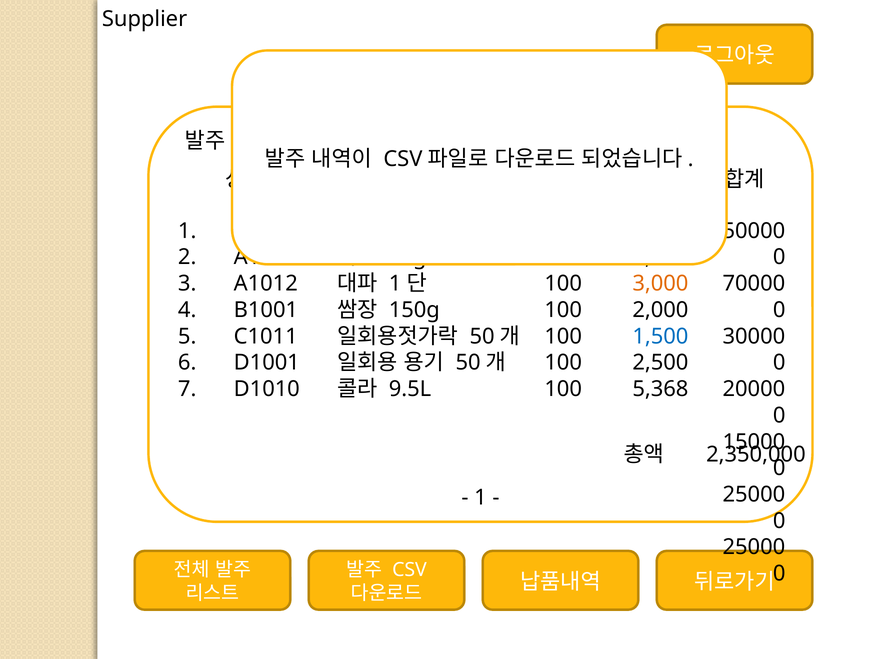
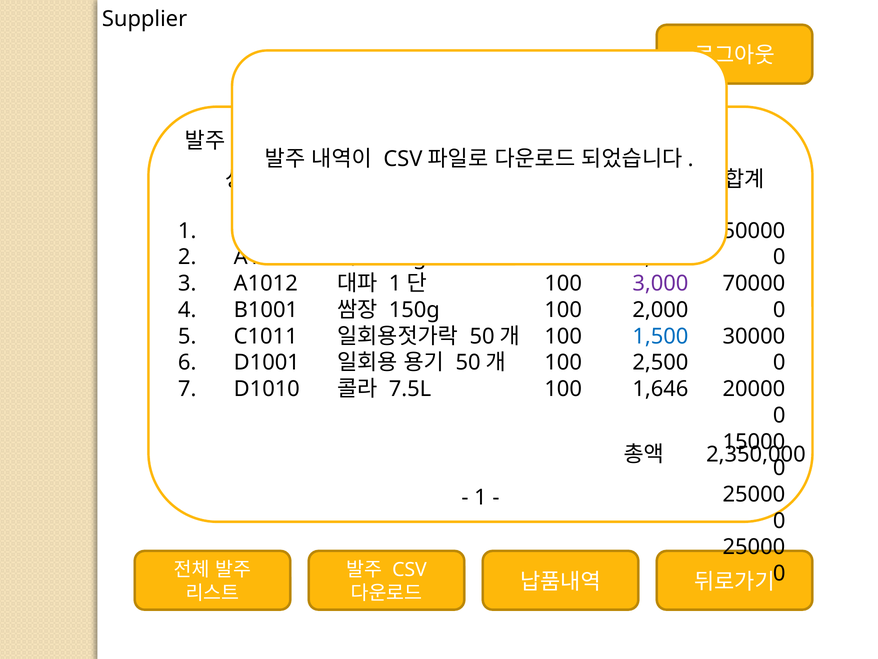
3,000 colour: orange -> purple
9.5L: 9.5L -> 7.5L
5,368: 5,368 -> 1,646
